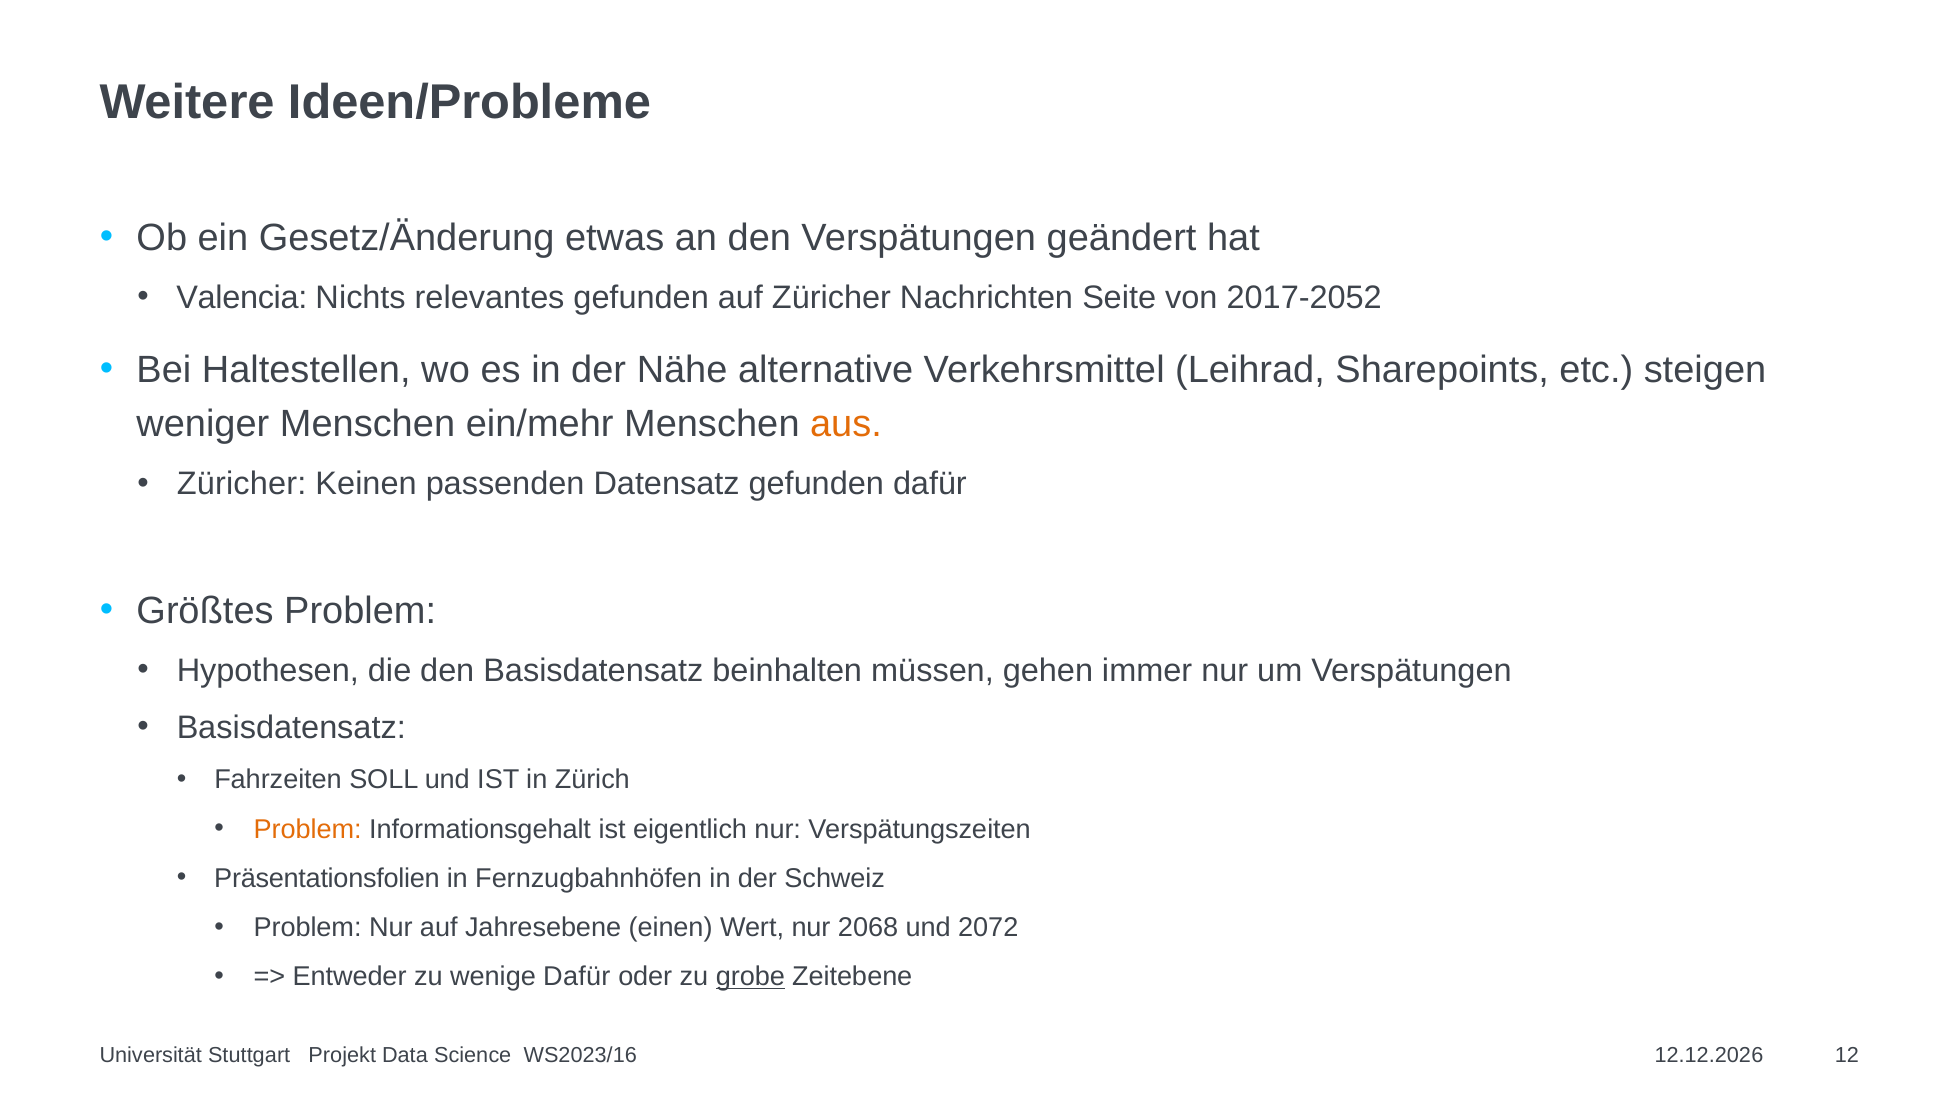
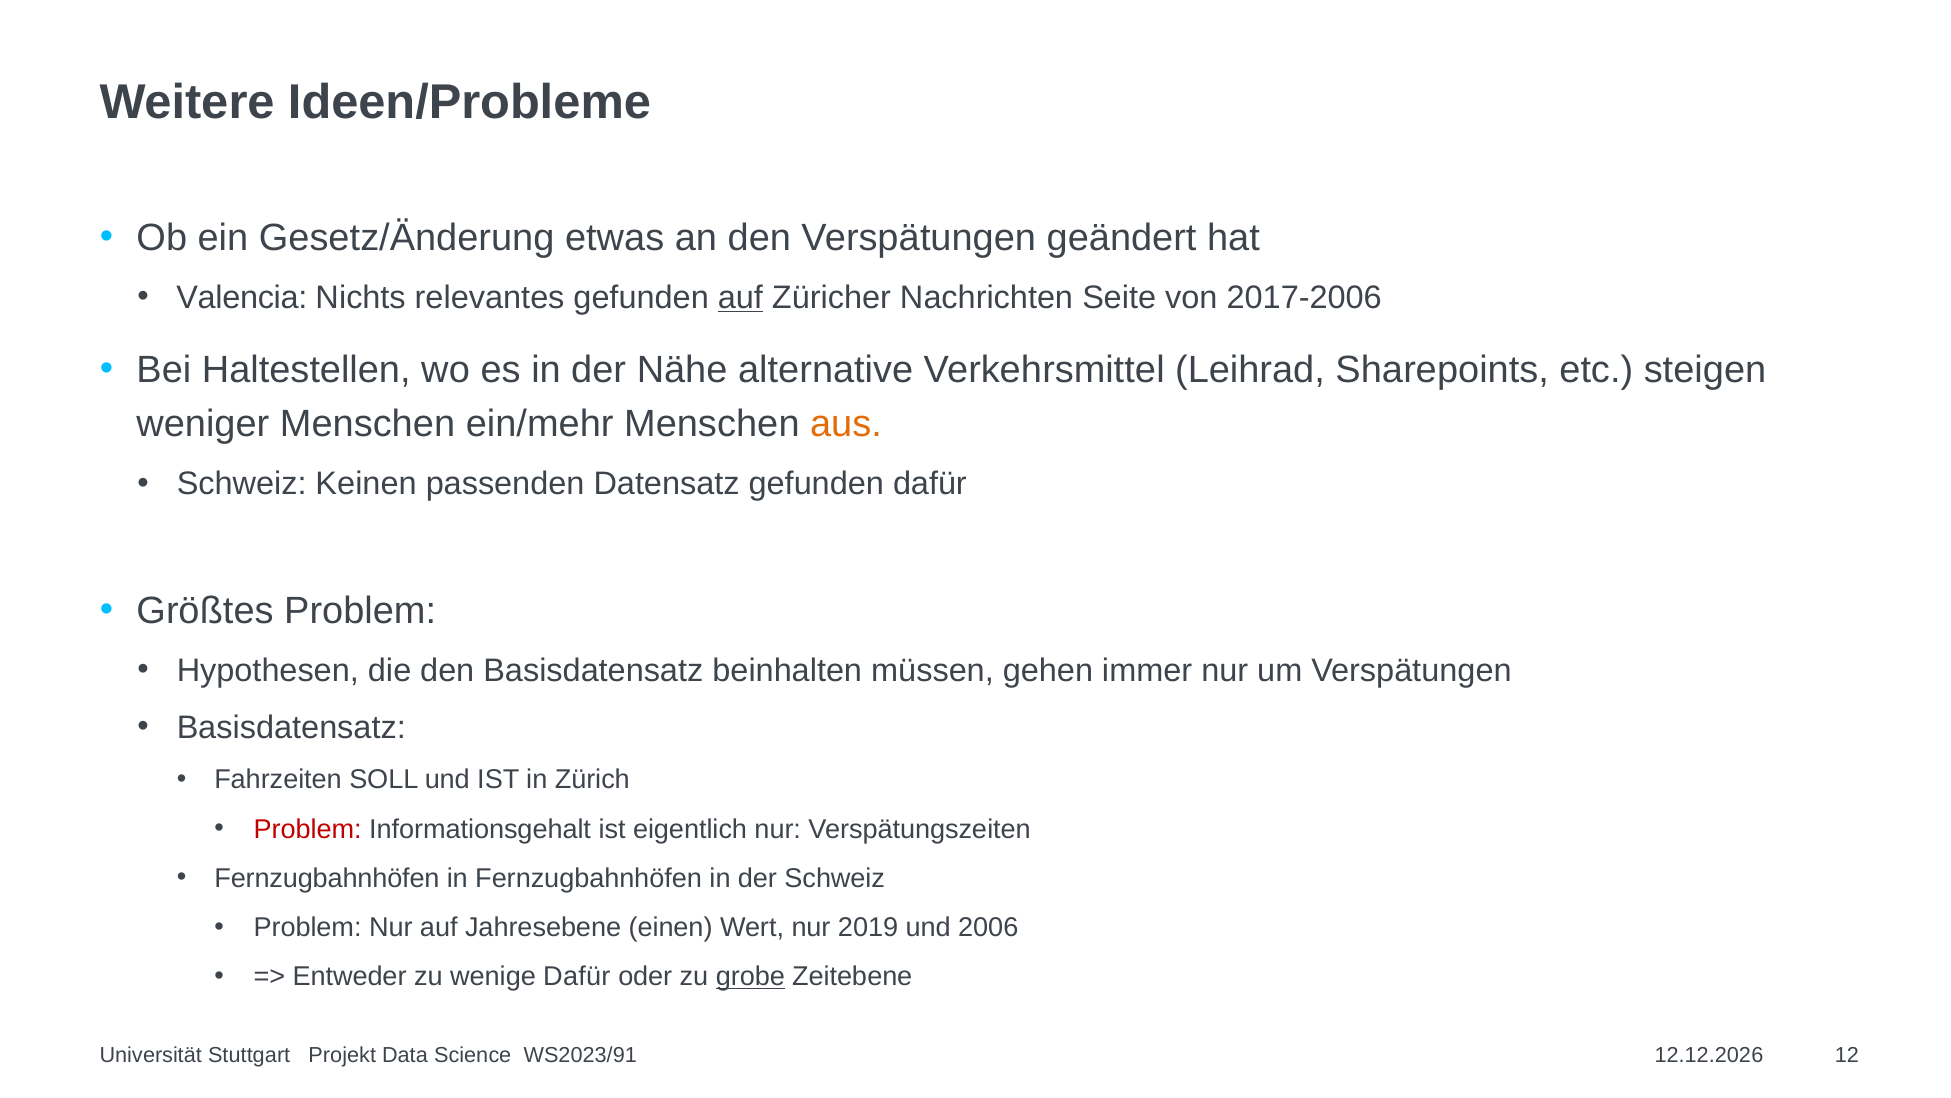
auf at (740, 297) underline: none -> present
2017-2052: 2017-2052 -> 2017-2006
Züricher at (242, 484): Züricher -> Schweiz
Problem at (308, 829) colour: orange -> red
Präsentationsfolien at (327, 878): Präsentationsfolien -> Fernzugbahnhöfen
2068: 2068 -> 2019
2072: 2072 -> 2006
WS2023/16: WS2023/16 -> WS2023/91
